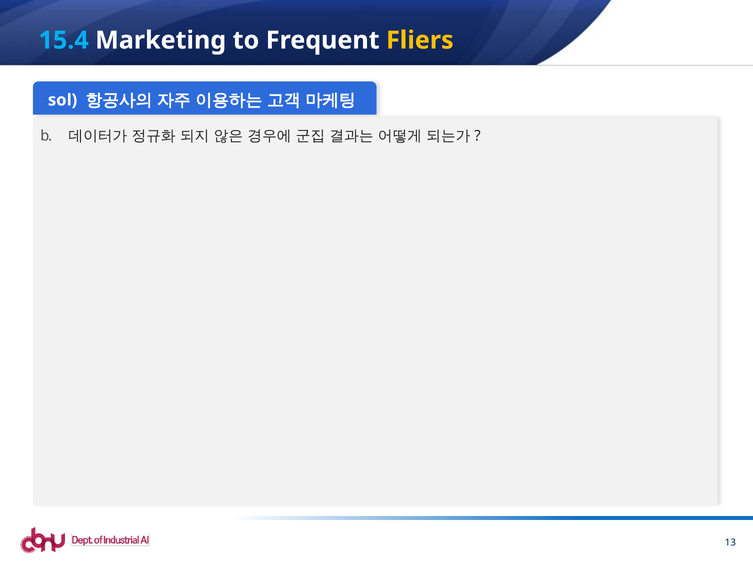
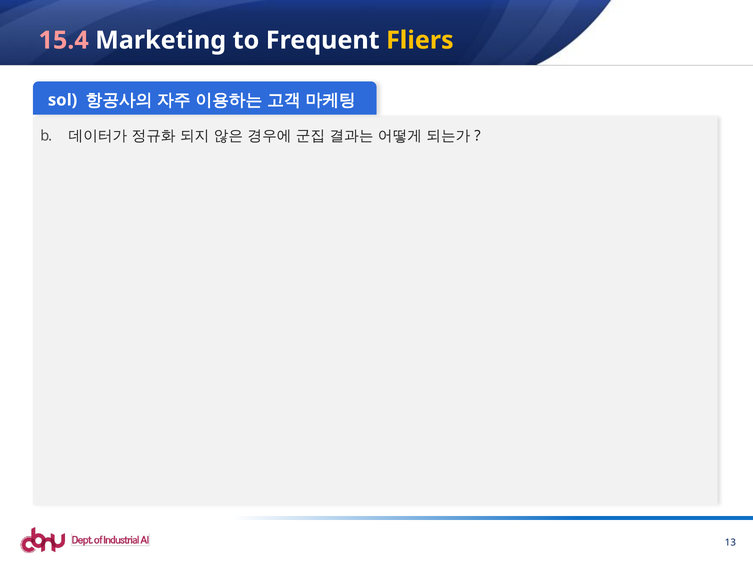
15.4 colour: light blue -> pink
